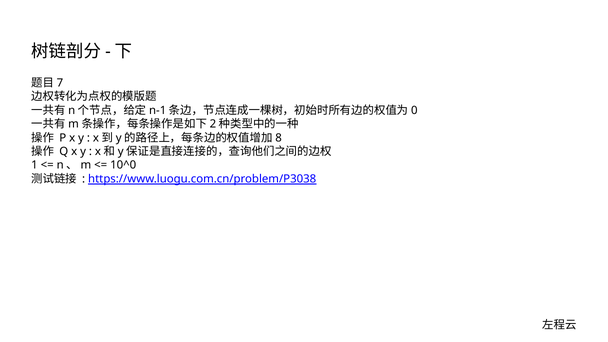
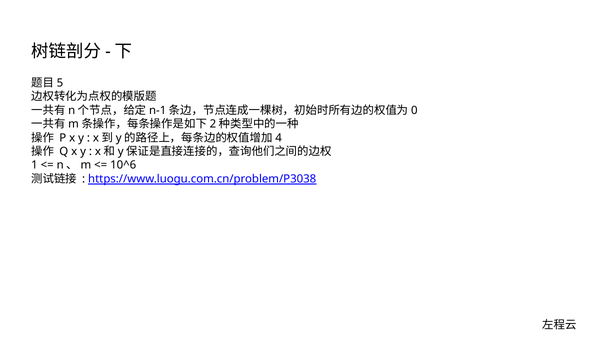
7: 7 -> 5
8: 8 -> 4
10^0: 10^0 -> 10^6
